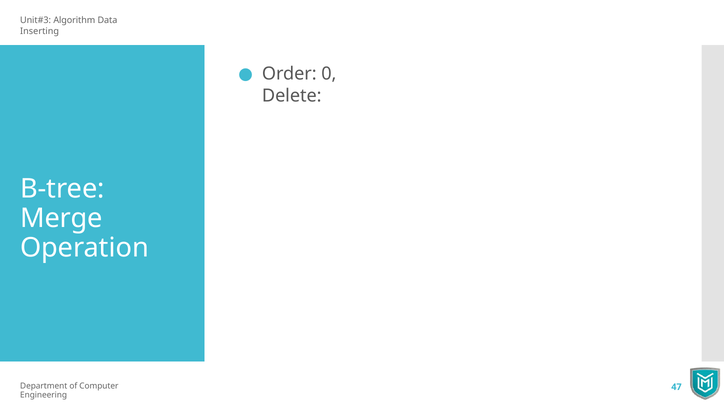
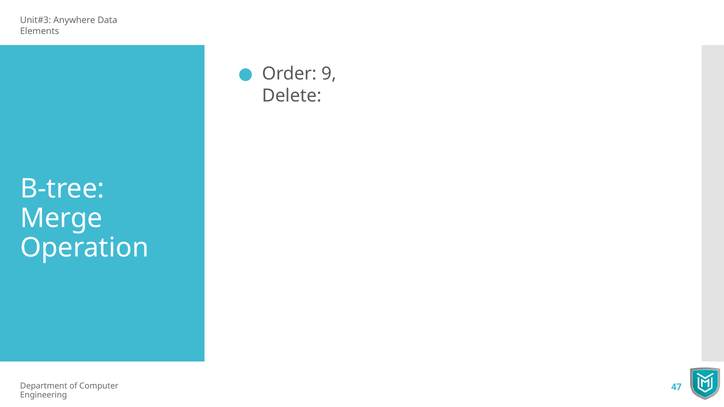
Algorithm: Algorithm -> Anywhere
Inserting: Inserting -> Elements
0: 0 -> 9
